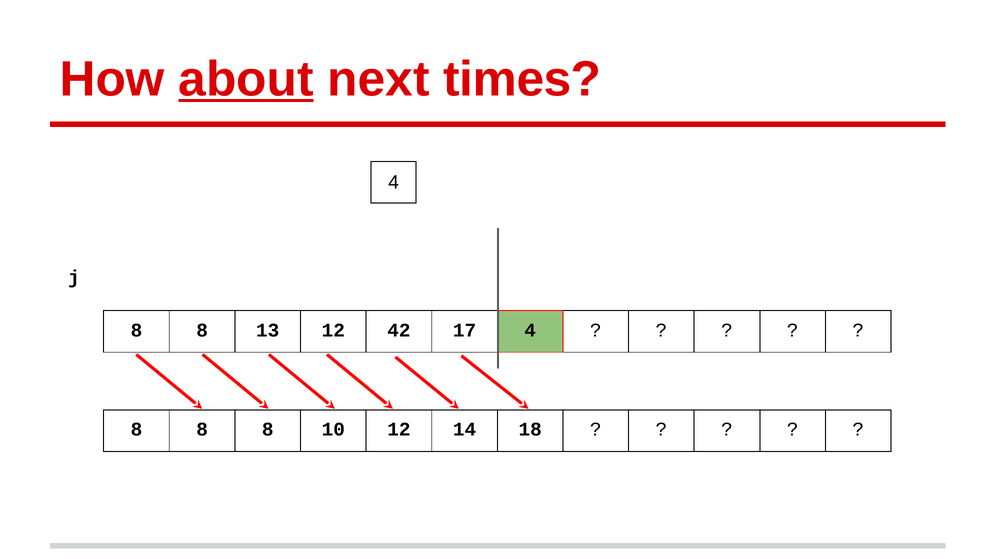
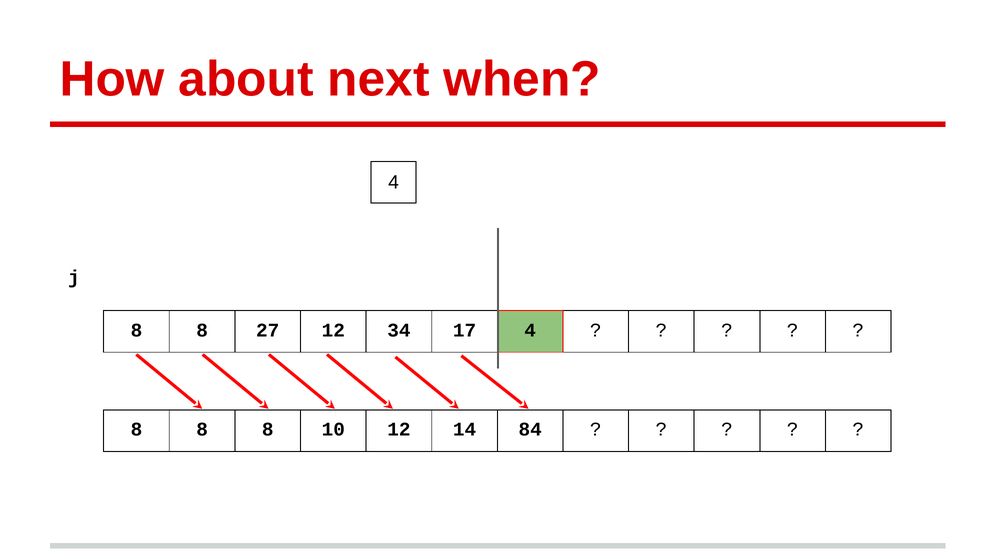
about underline: present -> none
times: times -> when
13: 13 -> 27
42: 42 -> 34
18: 18 -> 84
